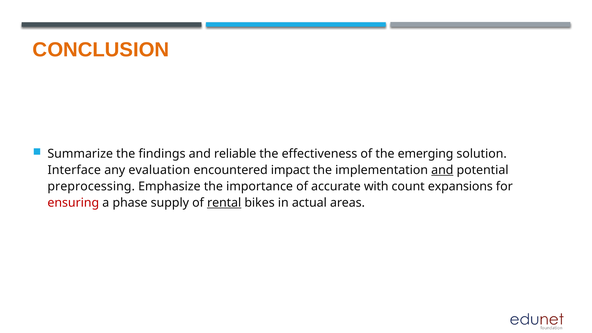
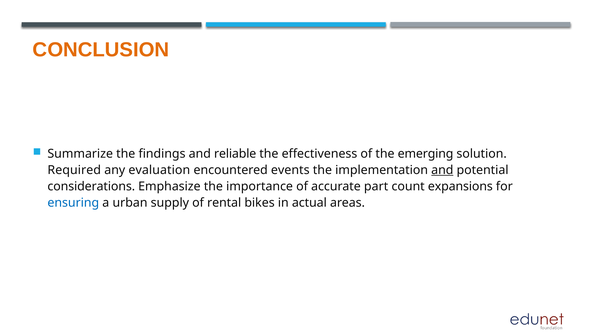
Interface: Interface -> Required
impact: impact -> events
preprocessing: preprocessing -> considerations
with: with -> part
ensuring colour: red -> blue
phase: phase -> urban
rental underline: present -> none
